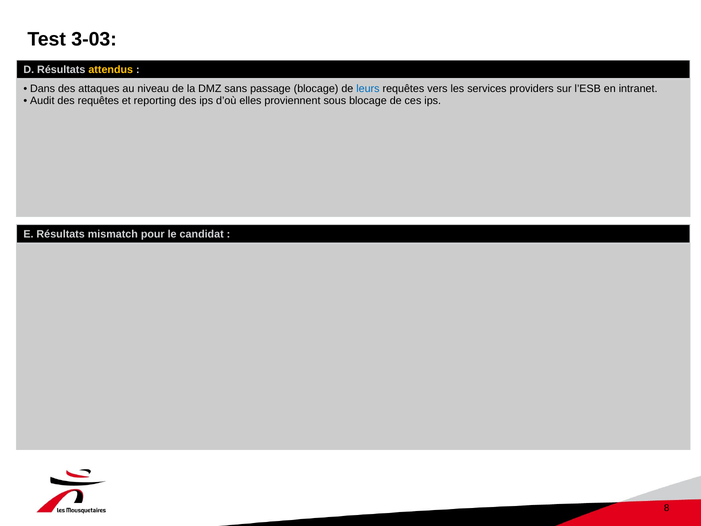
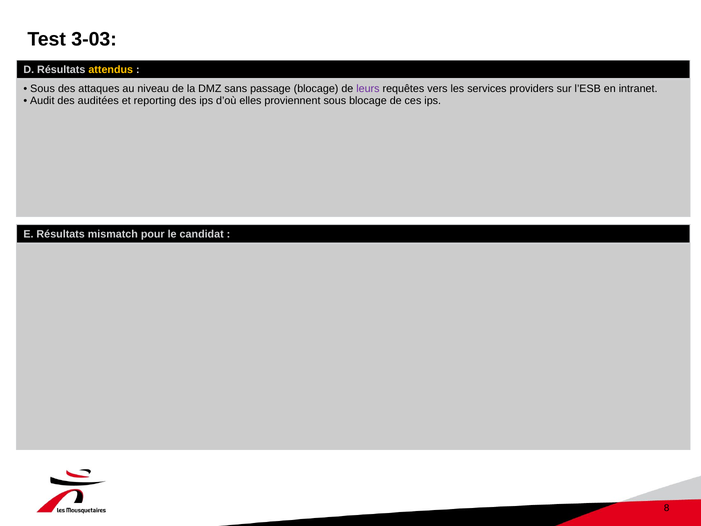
Dans at (43, 89): Dans -> Sous
leurs colour: blue -> purple
des requêtes: requêtes -> auditées
